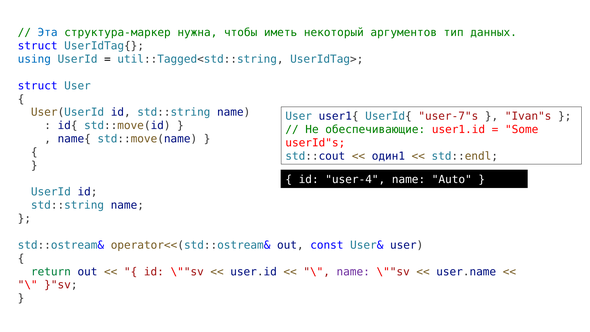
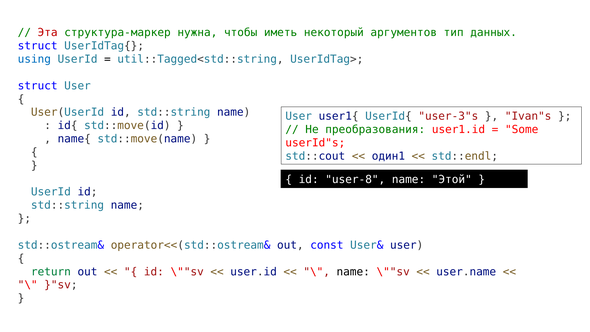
Эта colour: blue -> red
user-7"s: user-7"s -> user-3"s
обеспечивающие: обеспечивающие -> преобразования
user-4: user-4 -> user-8
Auto: Auto -> Этой
name at (353, 272) colour: purple -> black
